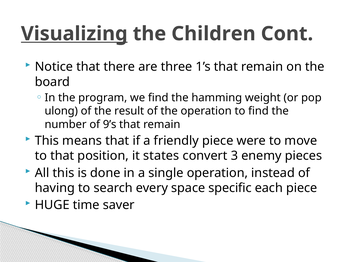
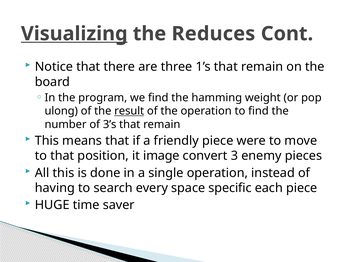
Children: Children -> Reduces
result underline: none -> present
9’s: 9’s -> 3’s
states: states -> image
